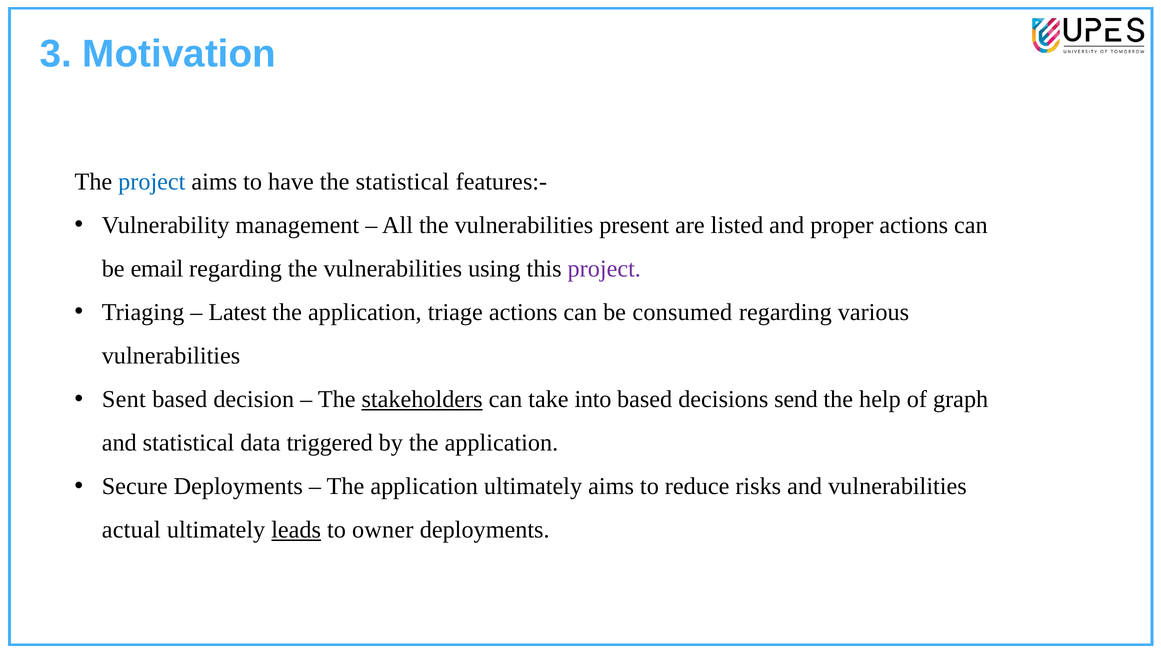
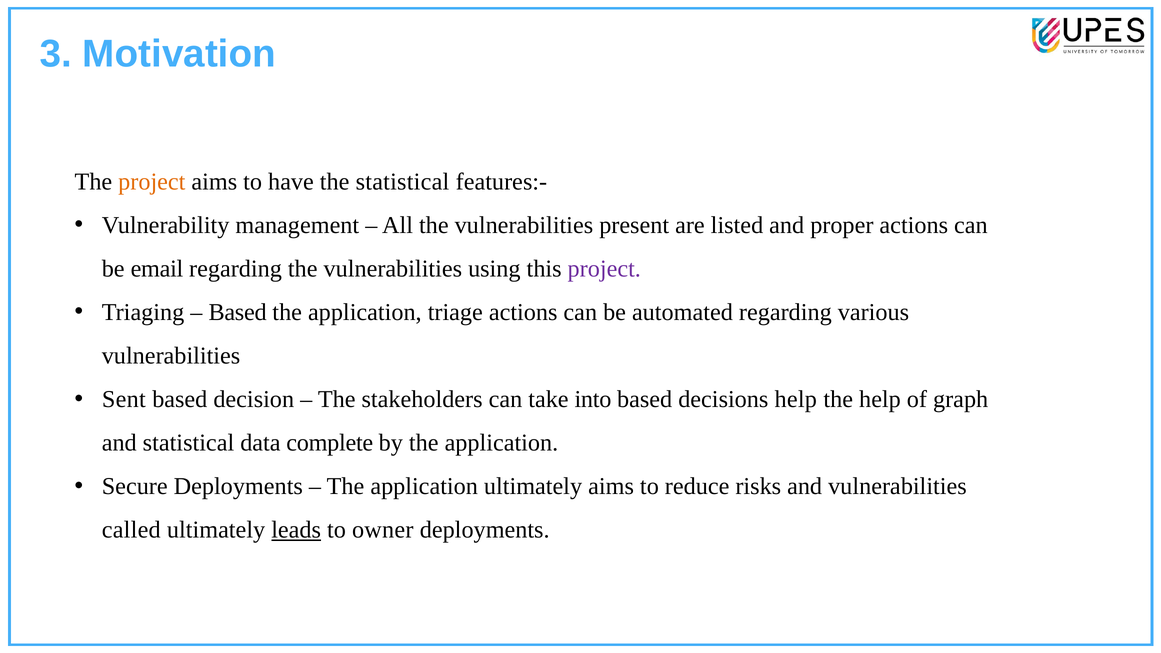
project at (152, 182) colour: blue -> orange
Latest at (238, 312): Latest -> Based
consumed: consumed -> automated
stakeholders underline: present -> none
decisions send: send -> help
triggered: triggered -> complete
actual: actual -> called
